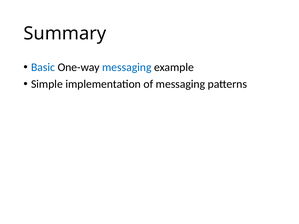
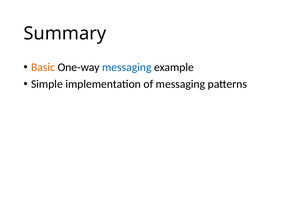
Basic colour: blue -> orange
